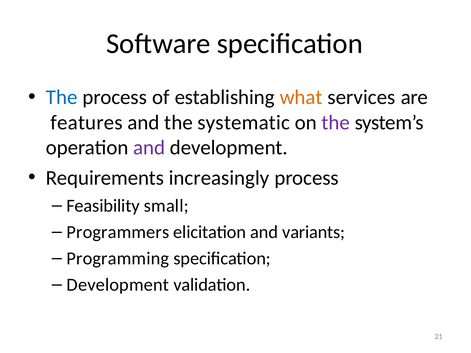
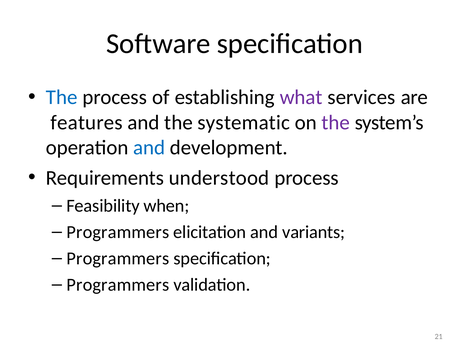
what colour: orange -> purple
and at (149, 148) colour: purple -> blue
increasingly: increasingly -> understood
small: small -> when
Programming at (118, 259): Programming -> Programmers
Development at (118, 285): Development -> Programmers
